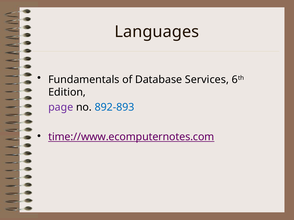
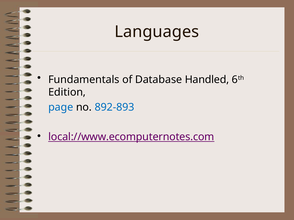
Services: Services -> Handled
page colour: purple -> blue
time://www.ecomputernotes.com: time://www.ecomputernotes.com -> local://www.ecomputernotes.com
